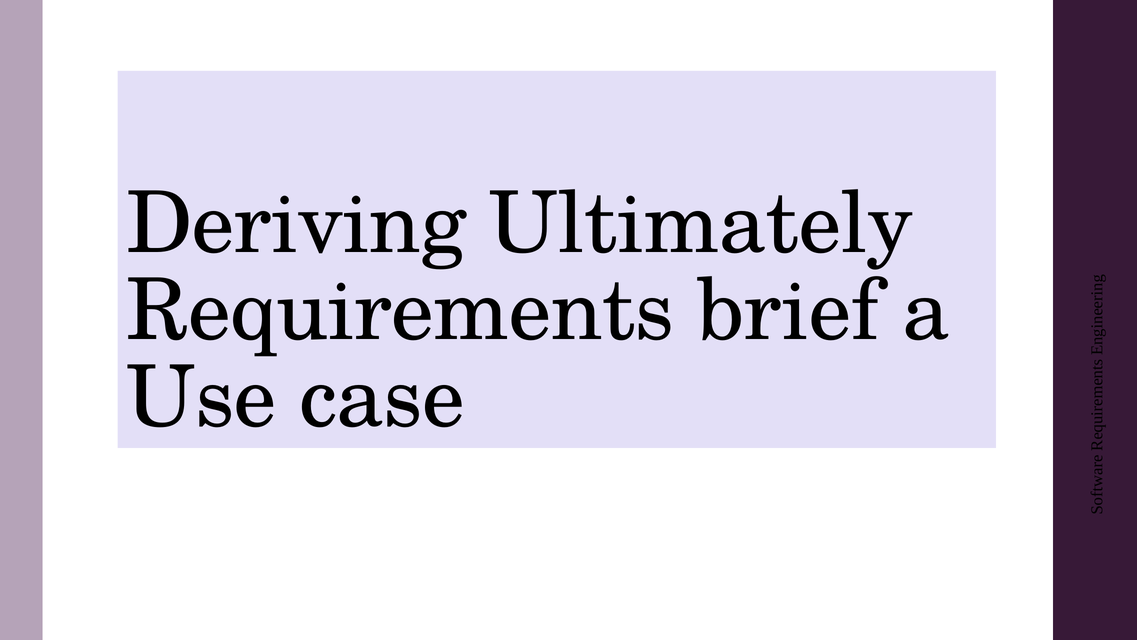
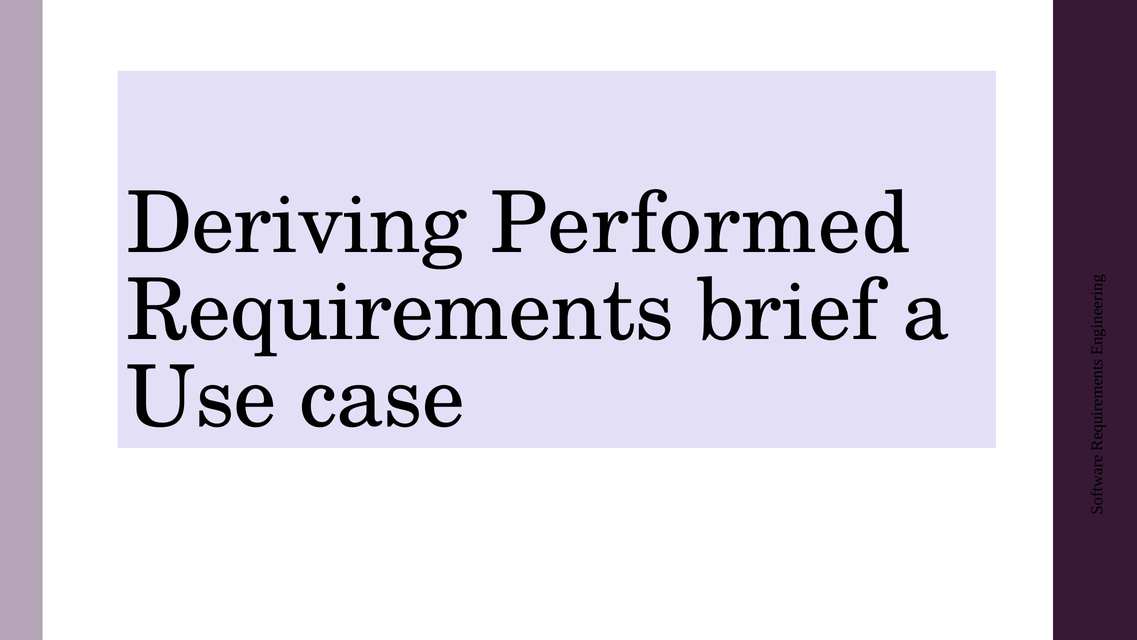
Ultimately: Ultimately -> Performed
